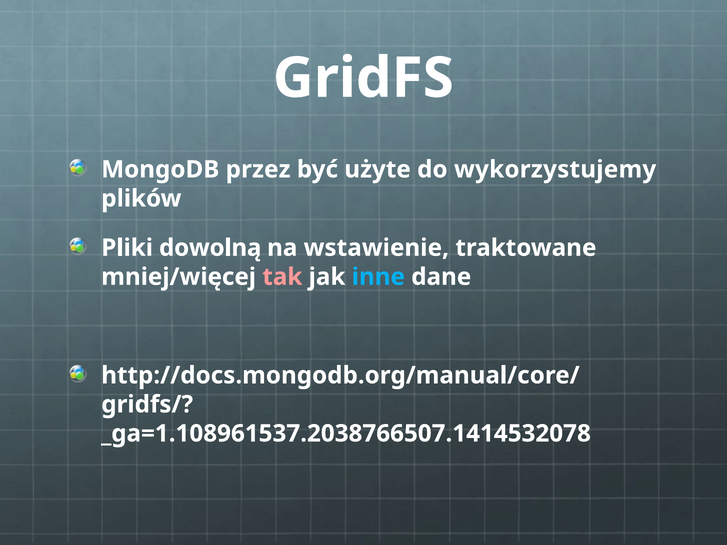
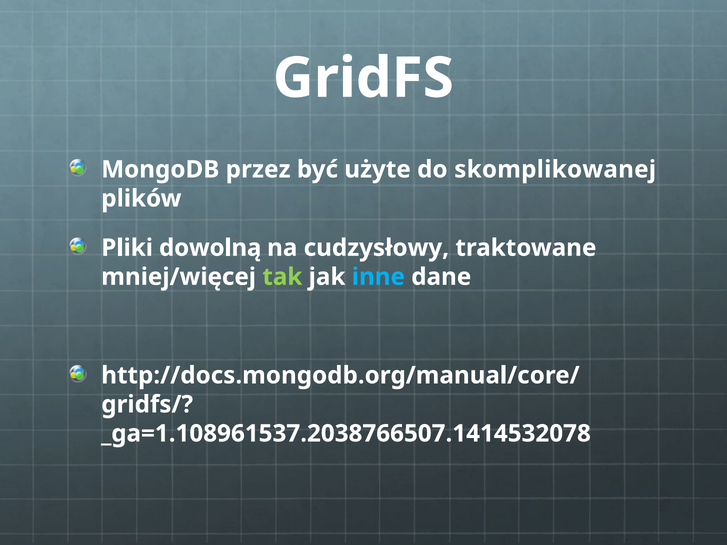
wykorzystujemy: wykorzystujemy -> skomplikowanej
wstawienie: wstawienie -> cudzysłowy
tak colour: pink -> light green
